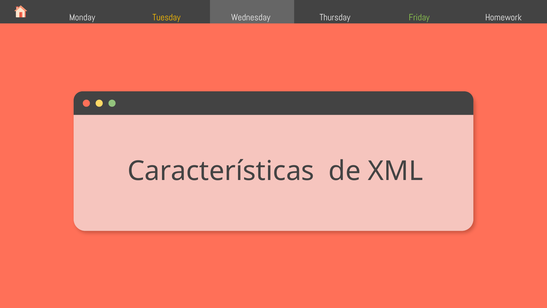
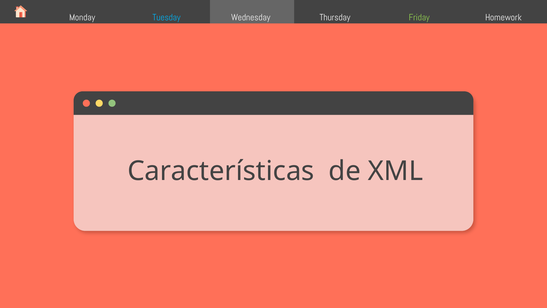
Tuesday colour: yellow -> light blue
